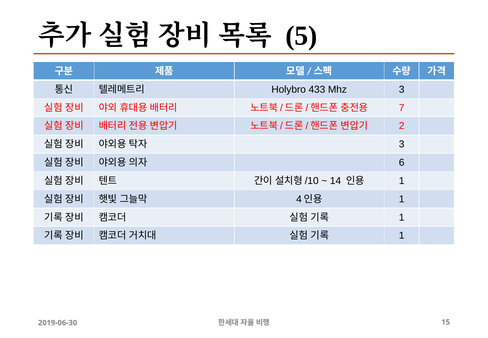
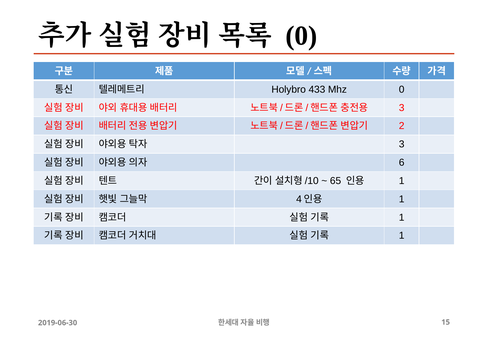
5 at (301, 36): 5 -> 0
Mhz 3: 3 -> 0
7 at (402, 108): 7 -> 3
14: 14 -> 65
